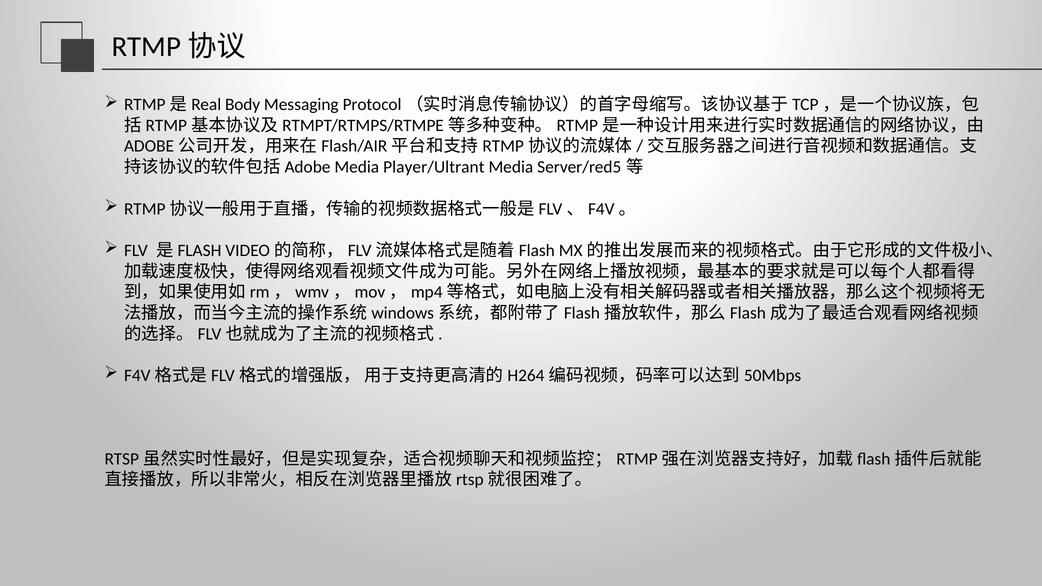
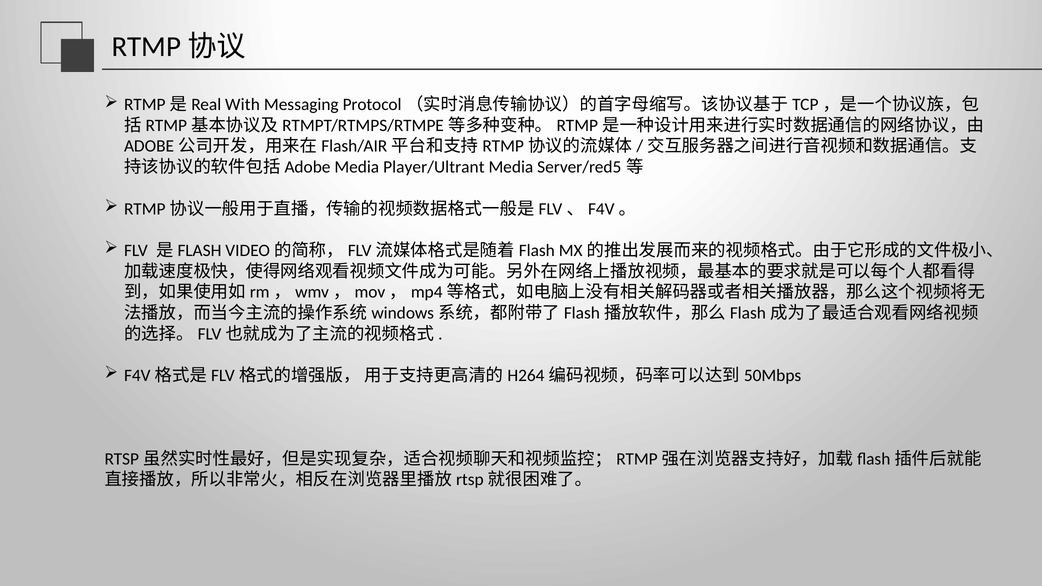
Body: Body -> With
